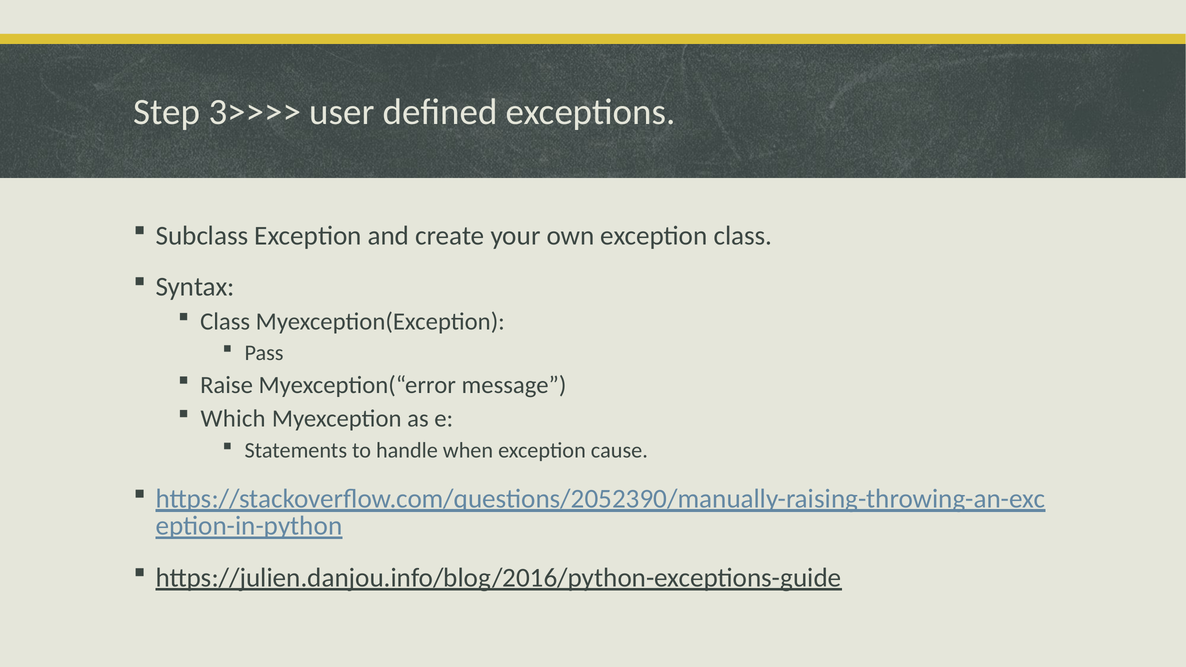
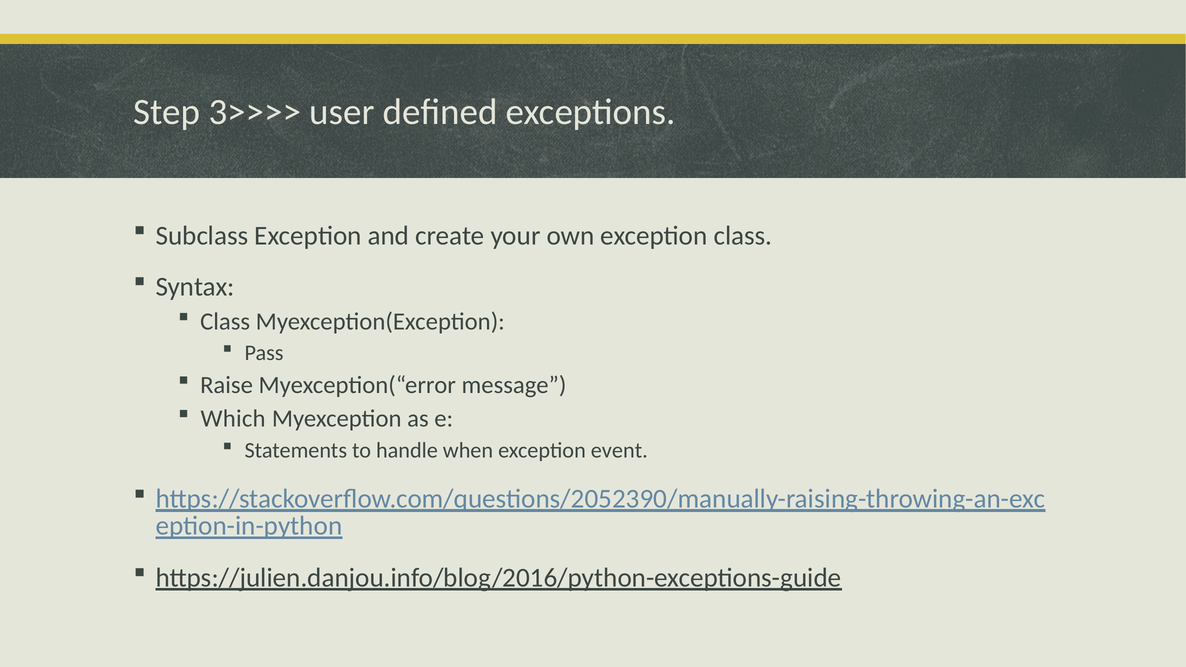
cause: cause -> event
